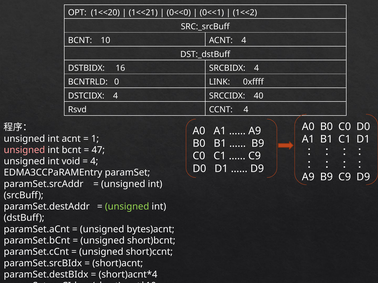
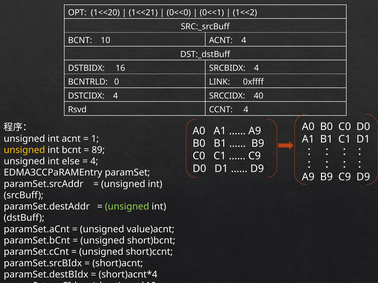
unsigned at (24, 150) colour: pink -> yellow
47: 47 -> 89
void: void -> else
bytes)acnt: bytes)acnt -> value)acnt
